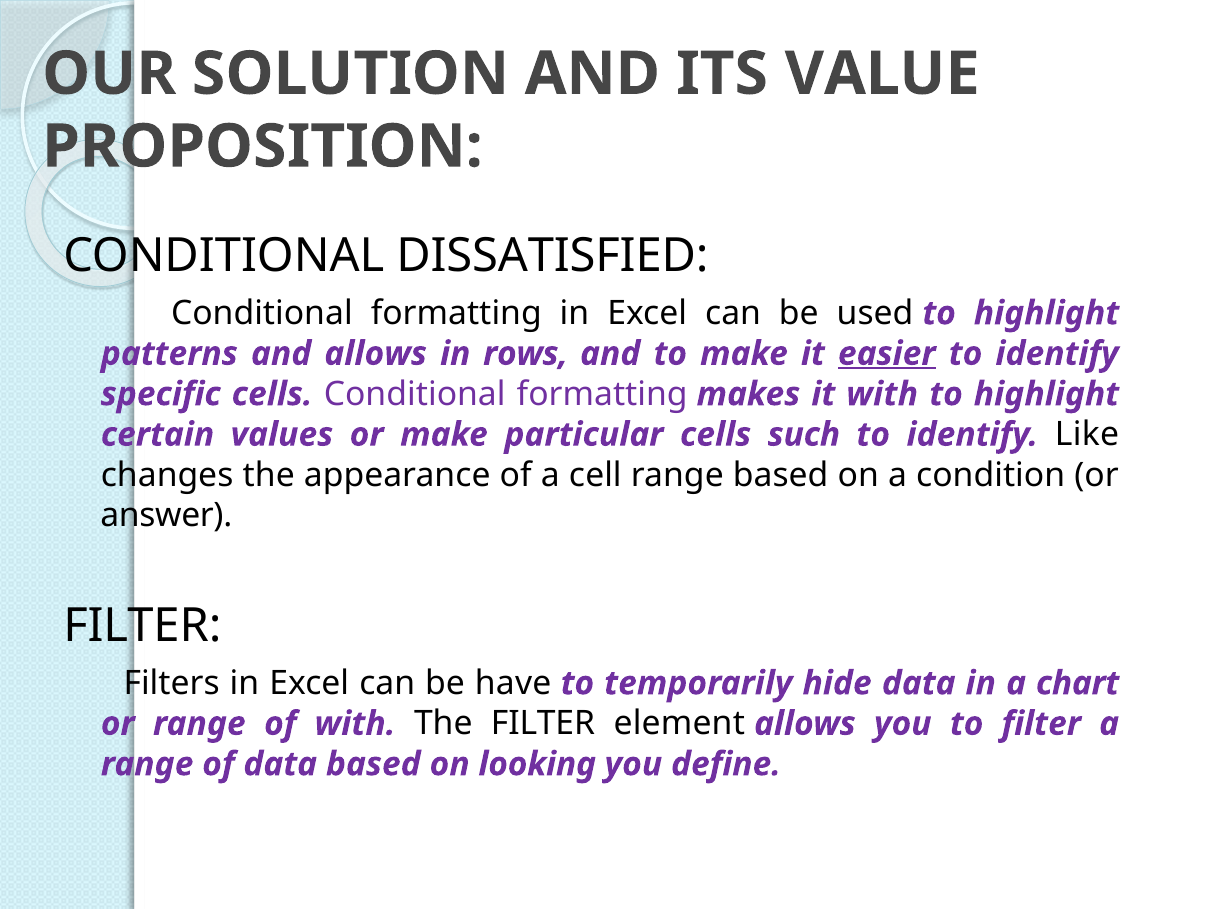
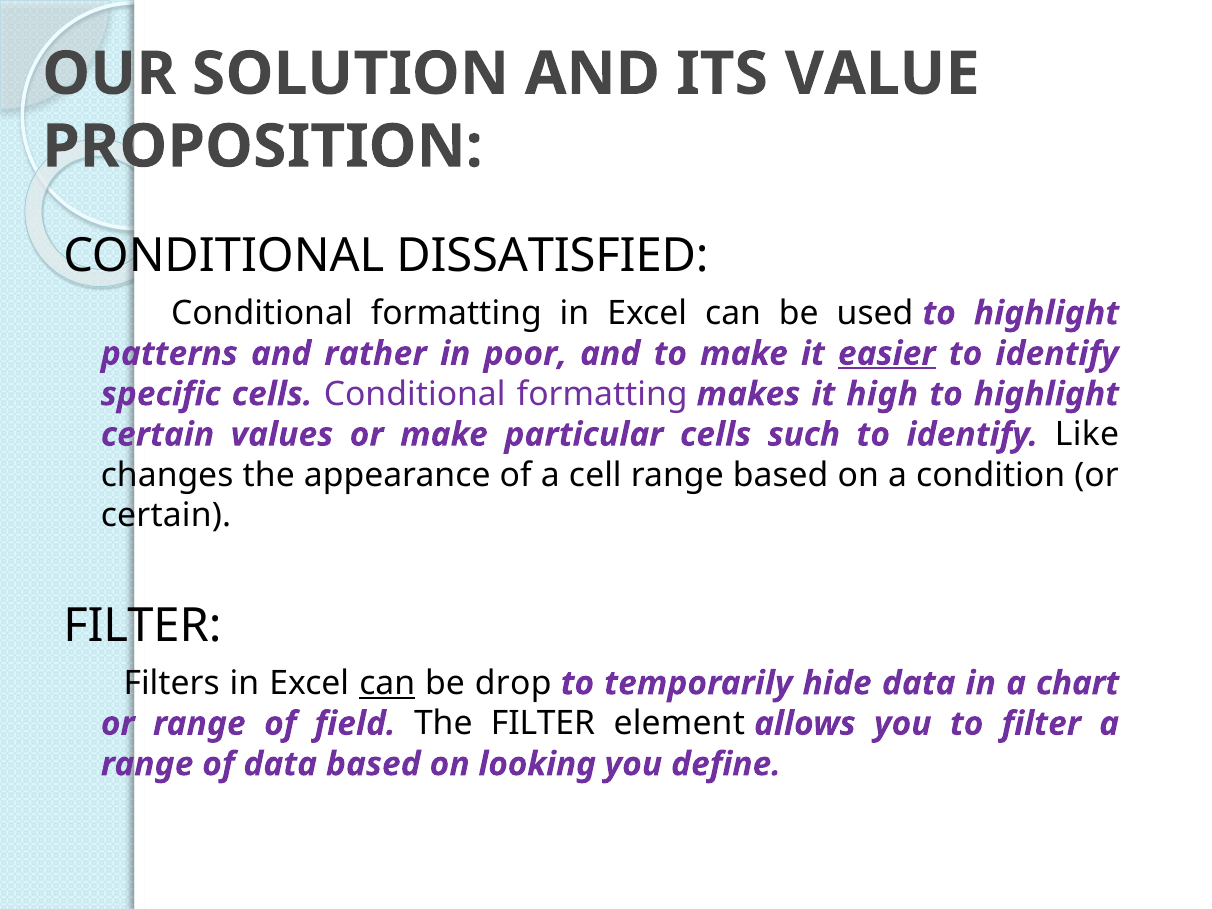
and allows: allows -> rather
rows: rows -> poor
it with: with -> high
answer at (166, 516): answer -> certain
can at (387, 683) underline: none -> present
have: have -> drop
of with: with -> field
